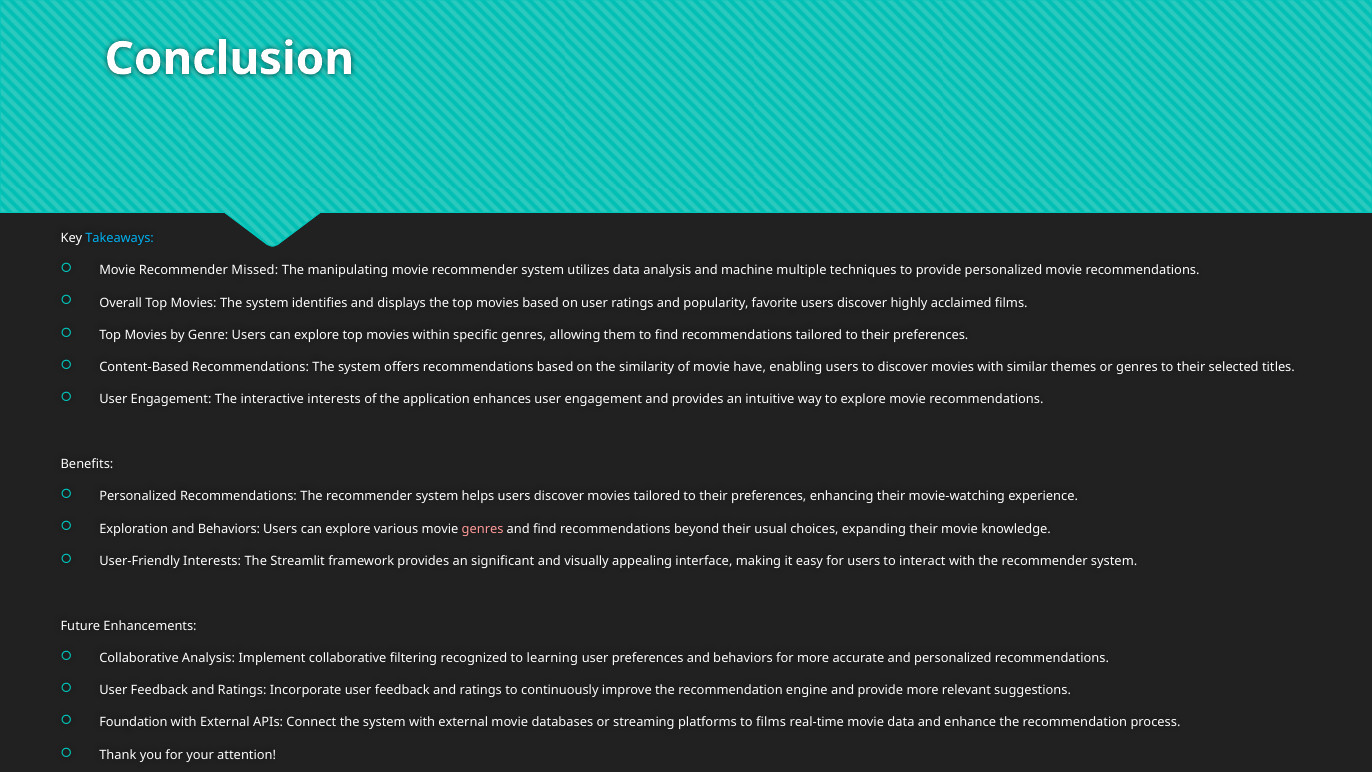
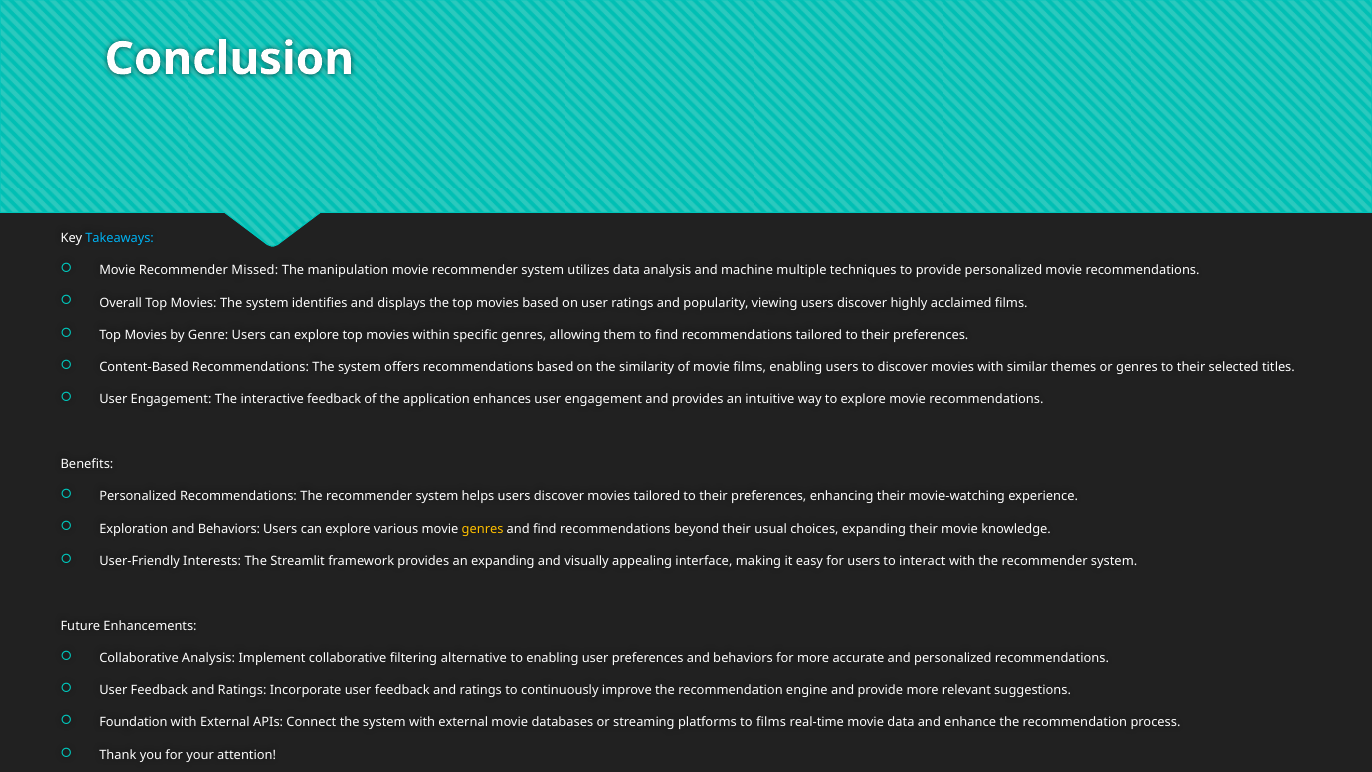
manipulating: manipulating -> manipulation
favorite: favorite -> viewing
movie have: have -> films
interactive interests: interests -> feedback
genres at (483, 529) colour: pink -> yellow
an significant: significant -> expanding
recognized: recognized -> alternative
to learning: learning -> enabling
